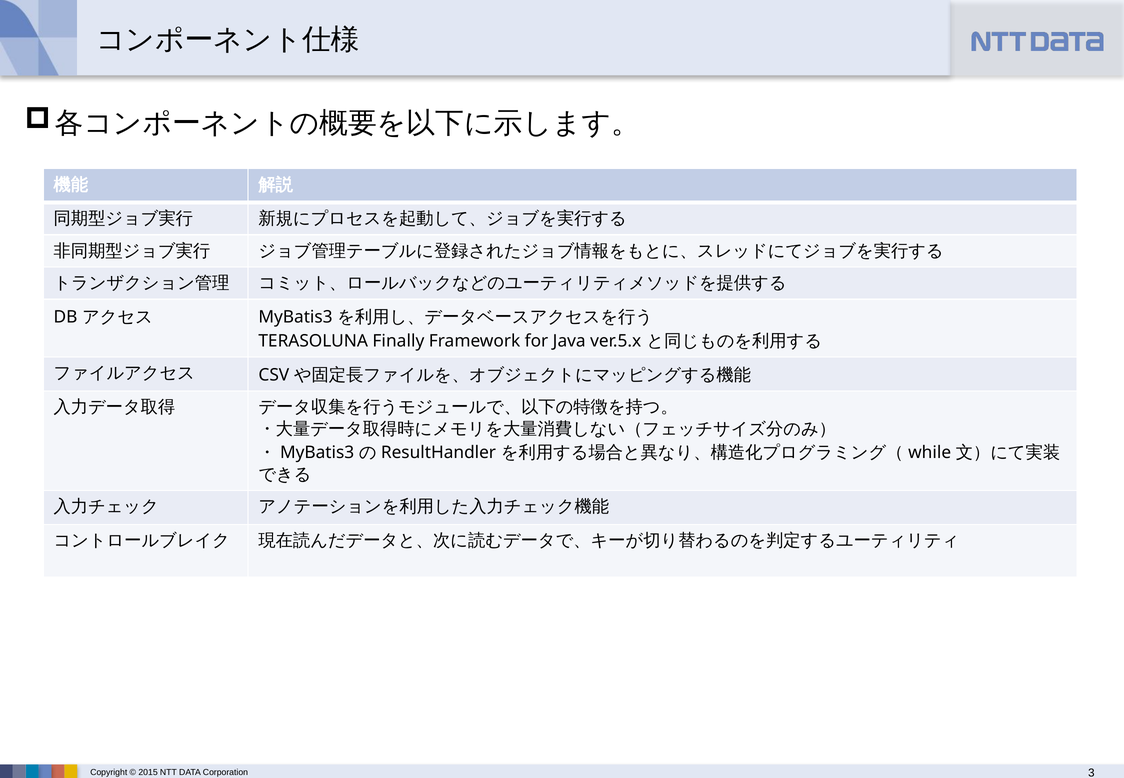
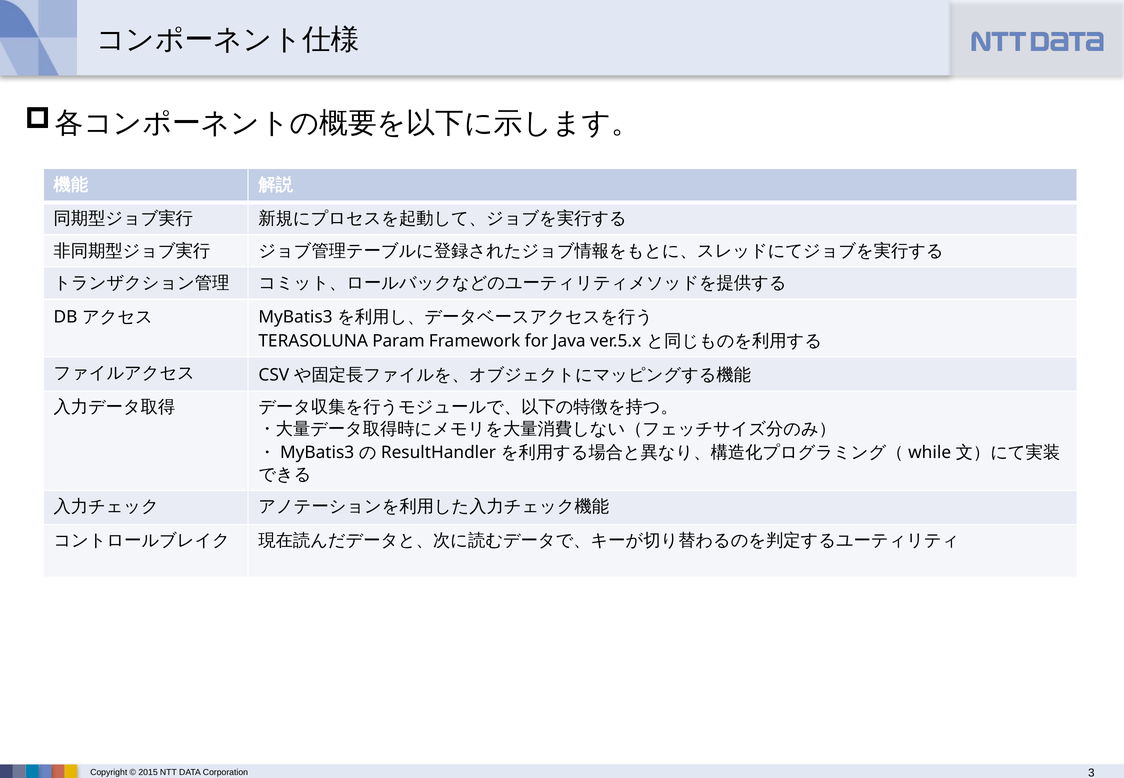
Finally: Finally -> Param
